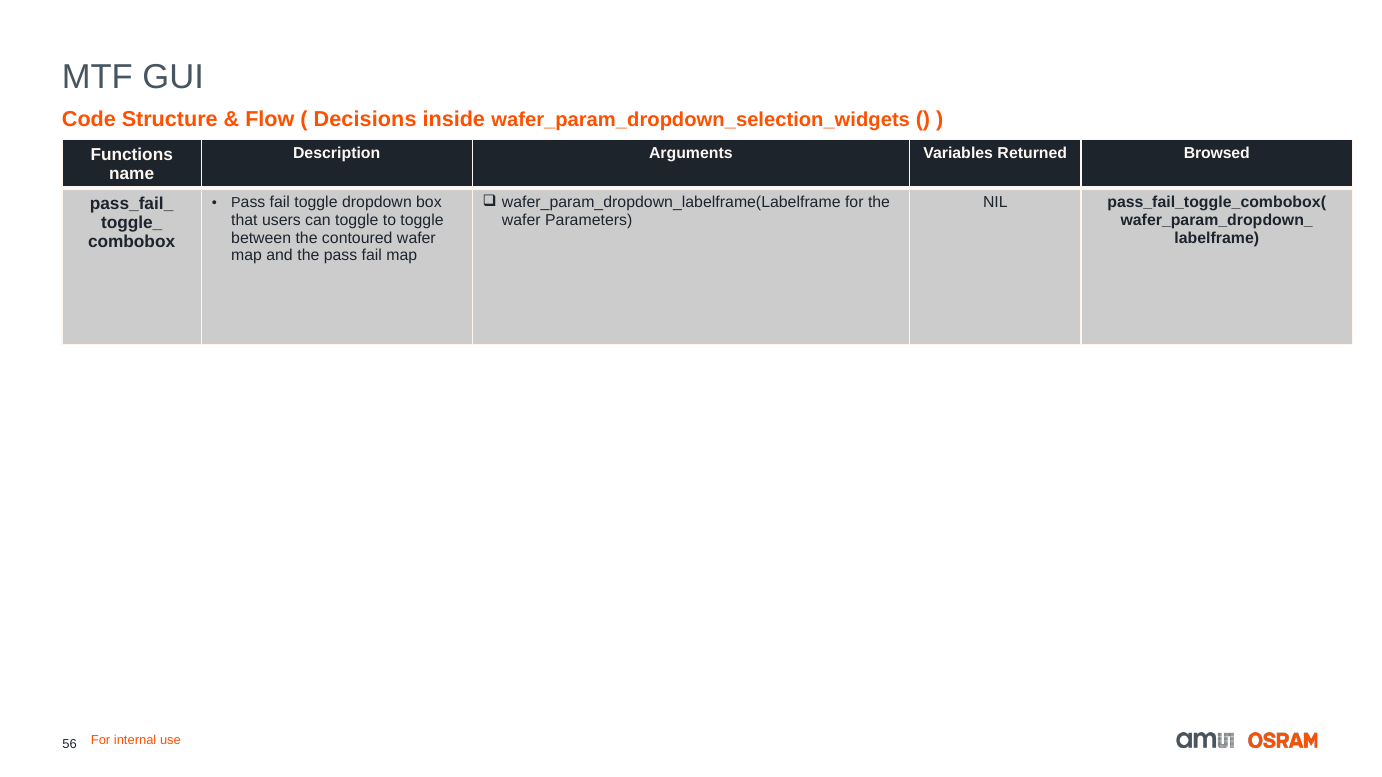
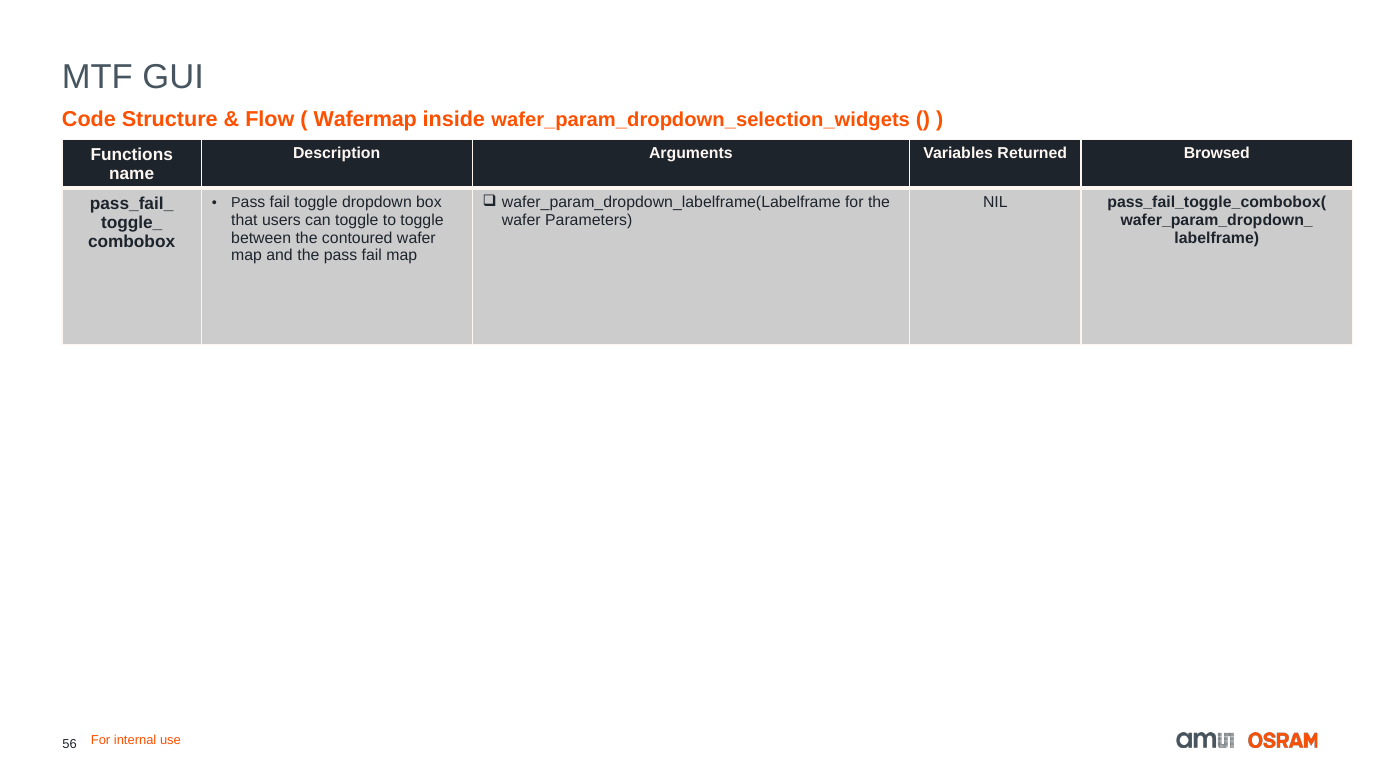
Decisions: Decisions -> Wafermap
